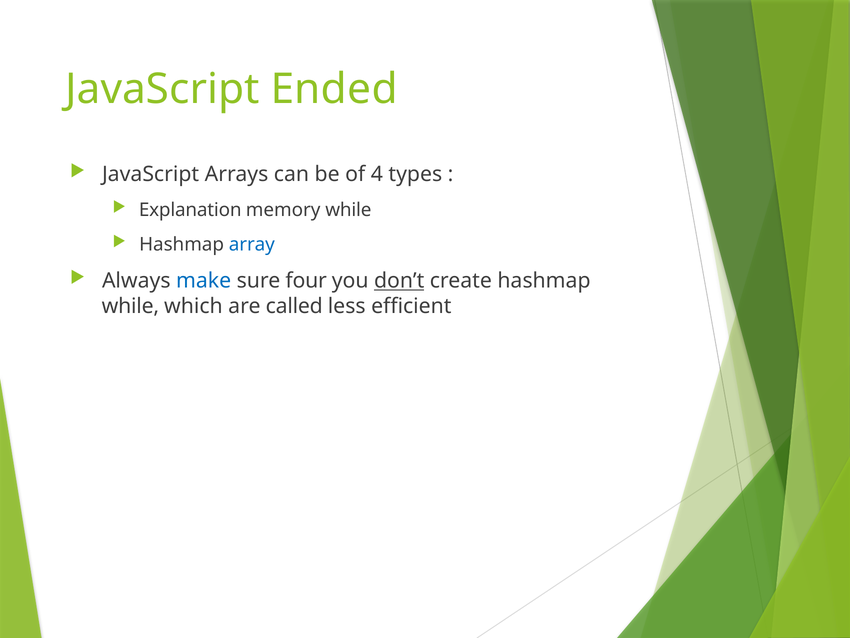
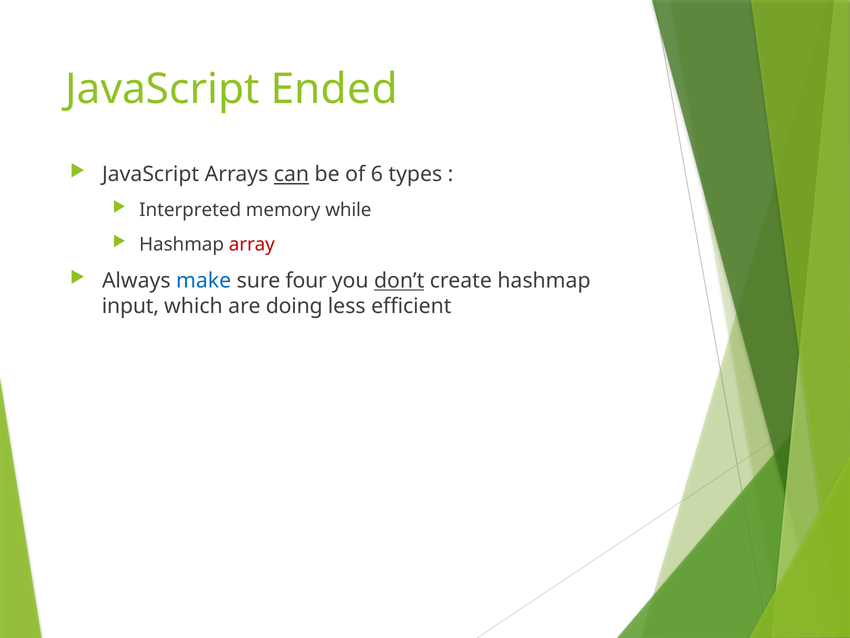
can underline: none -> present
4: 4 -> 6
Explanation: Explanation -> Interpreted
array colour: blue -> red
while at (130, 306): while -> input
called: called -> doing
